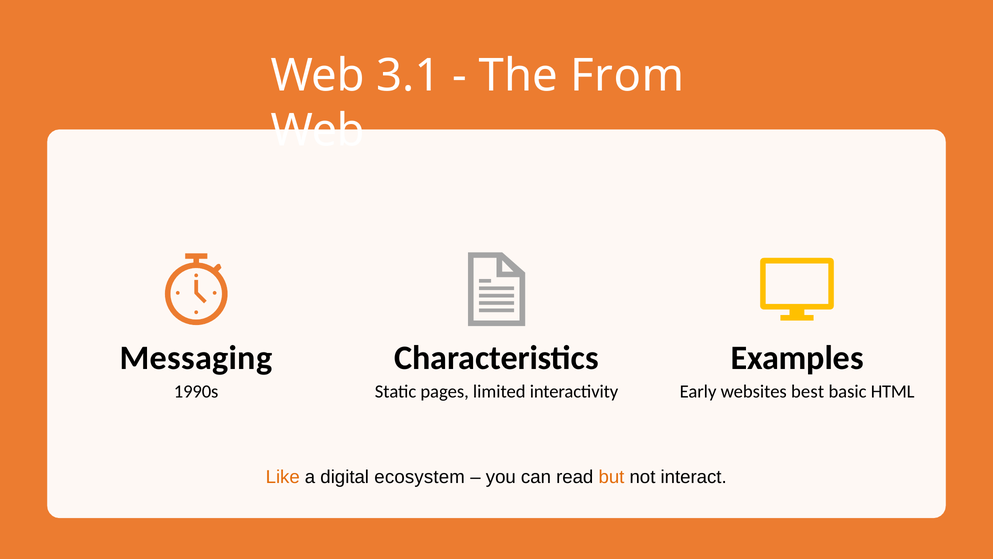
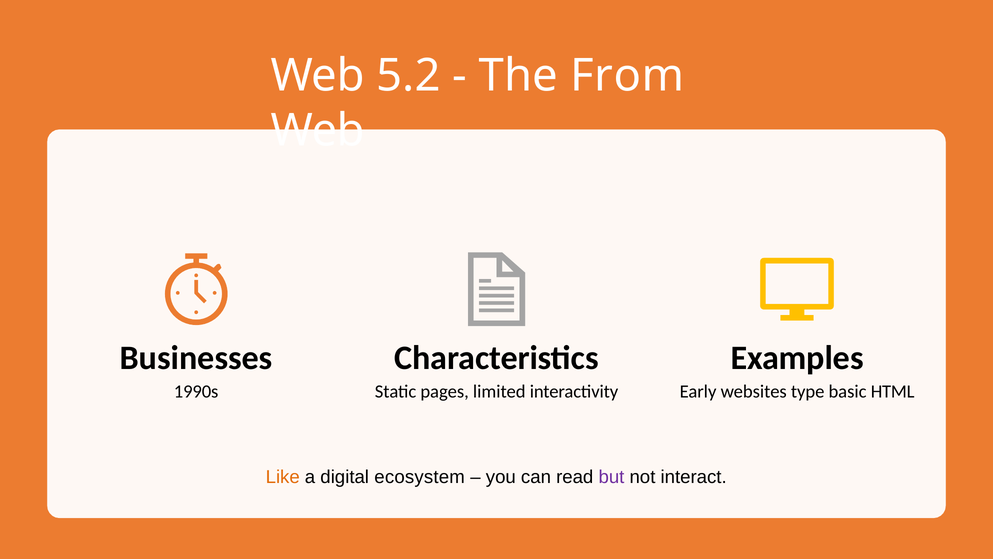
3.1: 3.1 -> 5.2
Messaging: Messaging -> Businesses
best: best -> type
but colour: orange -> purple
